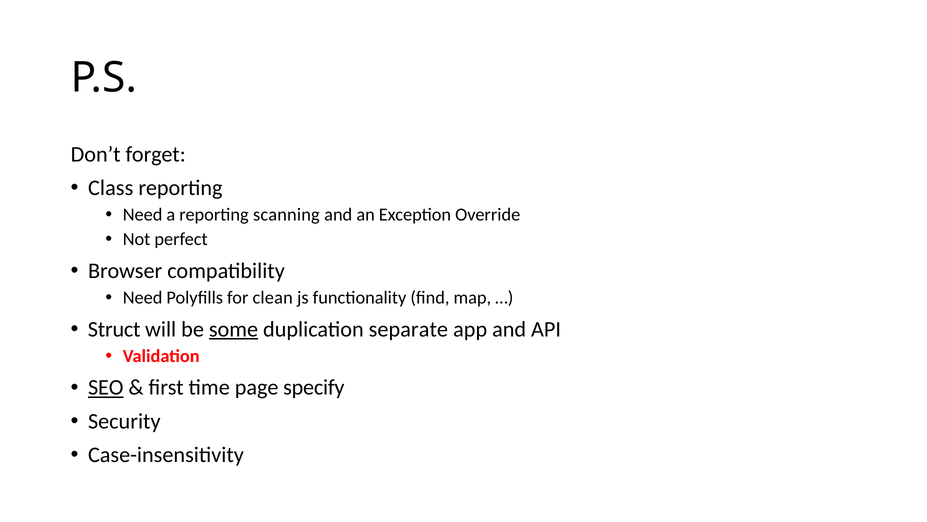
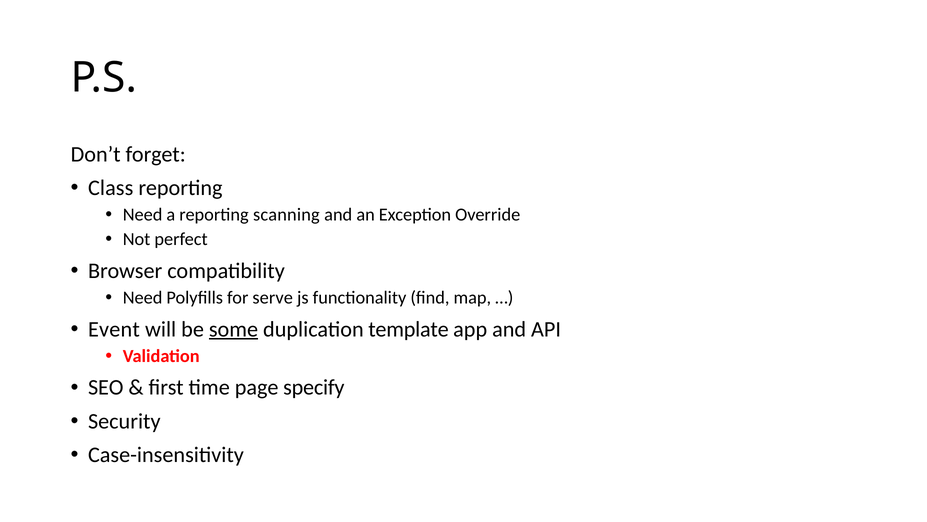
clean: clean -> serve
Struct: Struct -> Event
separate: separate -> template
SEO underline: present -> none
